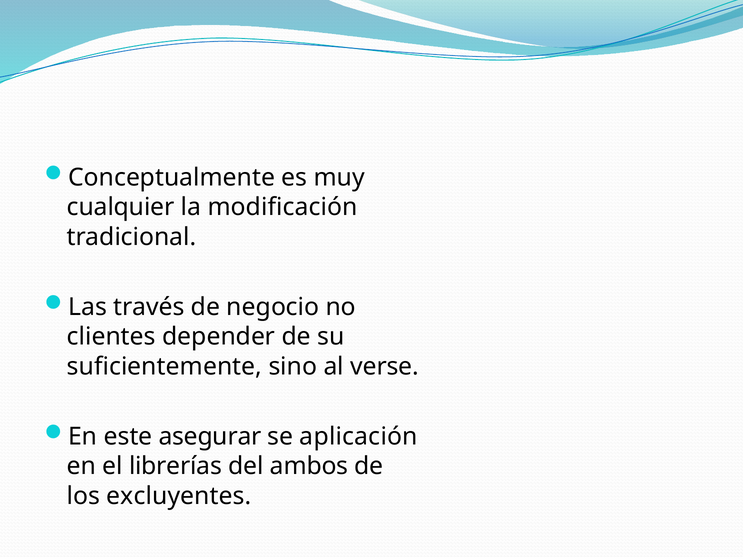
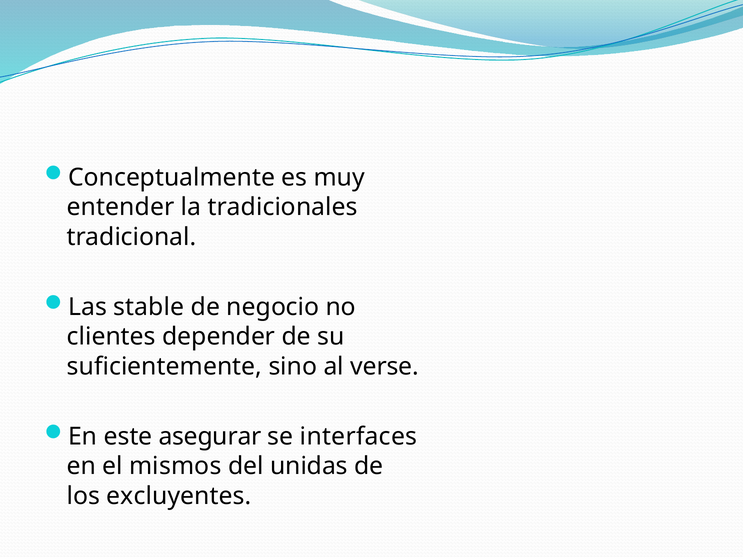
cualquier: cualquier -> entender
modificación: modificación -> tradicionales
través: través -> stable
aplicación: aplicación -> interfaces
librerías: librerías -> mismos
ambos: ambos -> unidas
